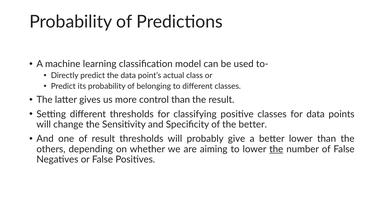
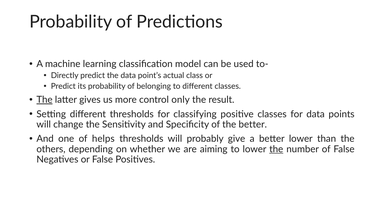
The at (44, 100) underline: none -> present
control than: than -> only
of result: result -> helps
